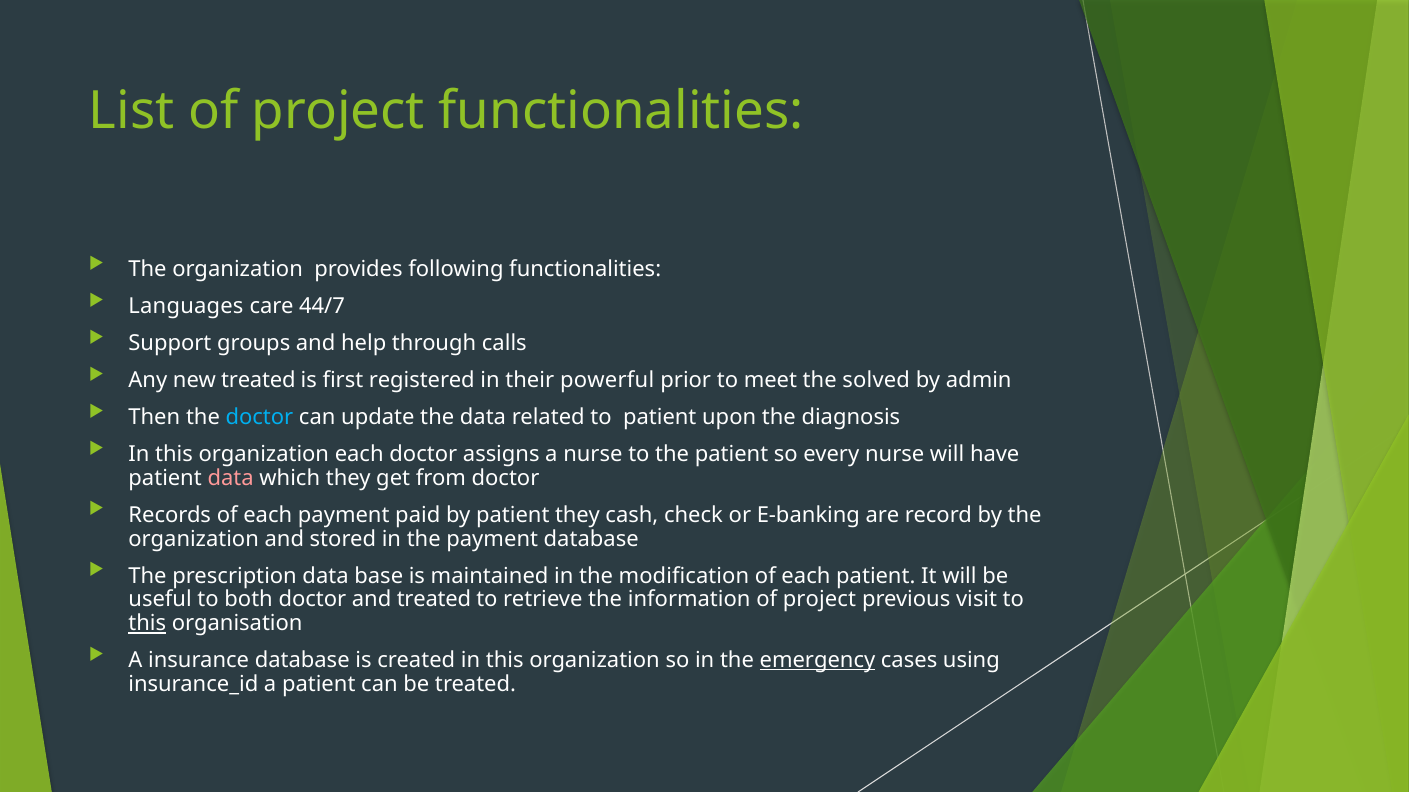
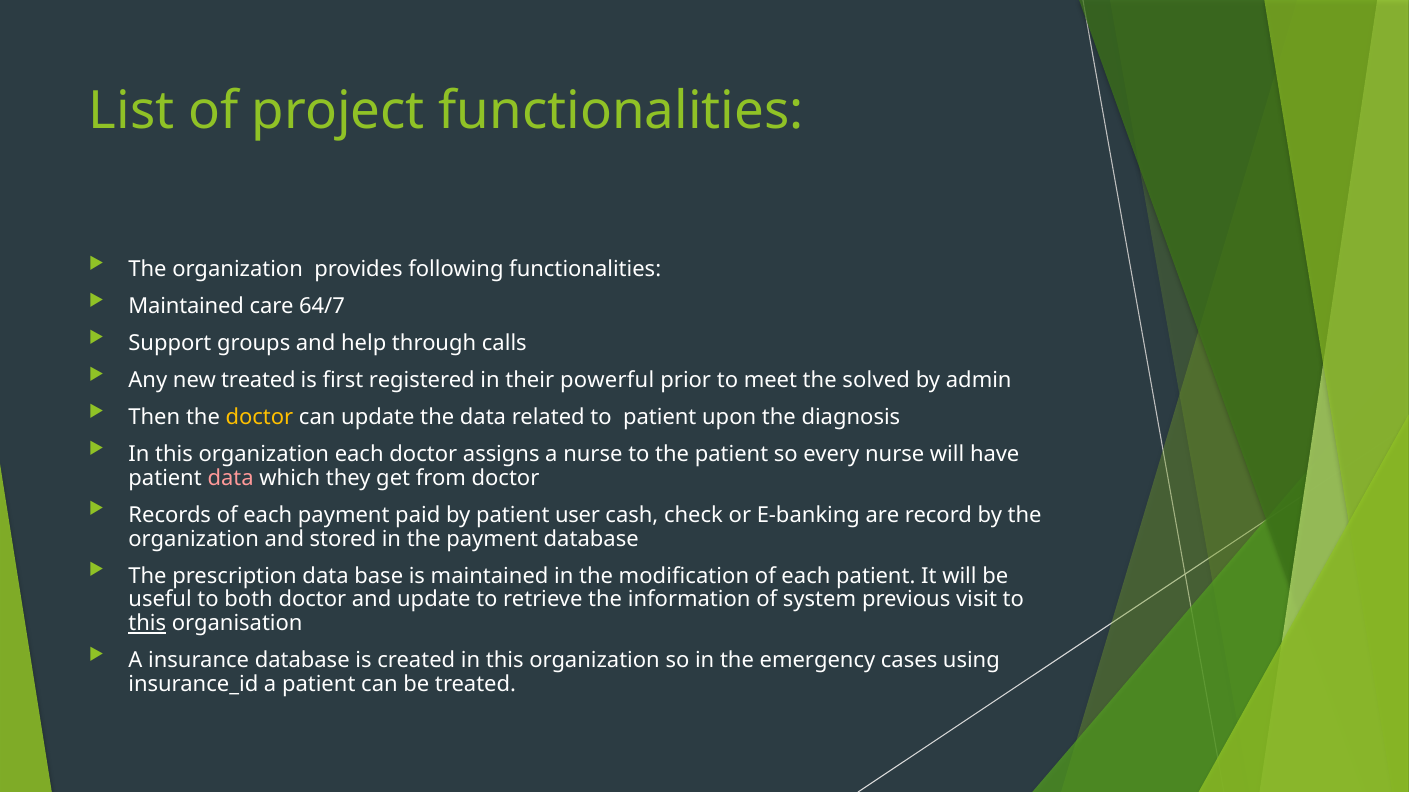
Languages at (186, 307): Languages -> Maintained
44/7: 44/7 -> 64/7
doctor at (259, 418) colour: light blue -> yellow
patient they: they -> user
and treated: treated -> update
information of project: project -> system
emergency underline: present -> none
